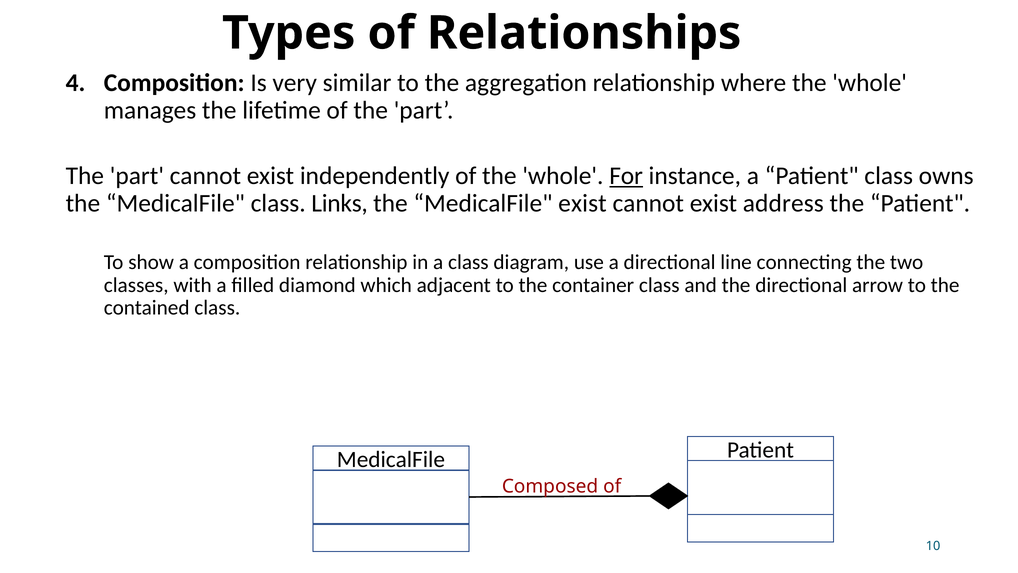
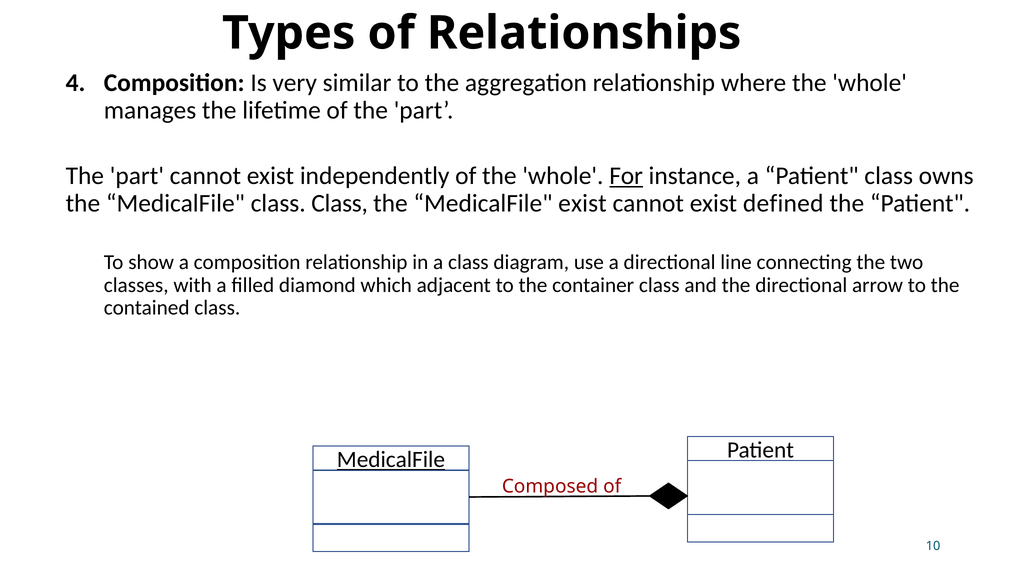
class Links: Links -> Class
address: address -> defined
MedicalFile at (391, 459) underline: none -> present
